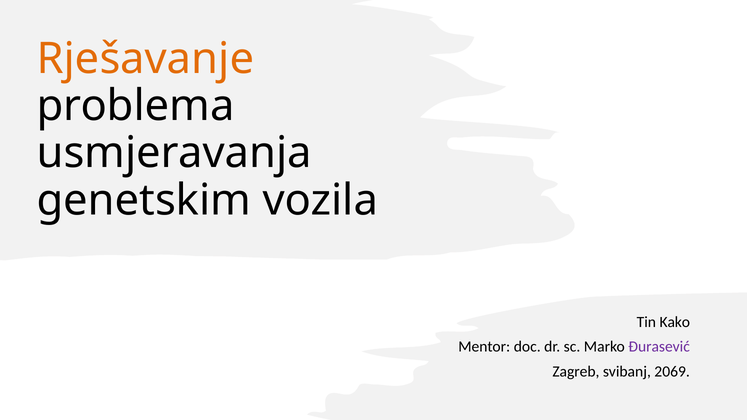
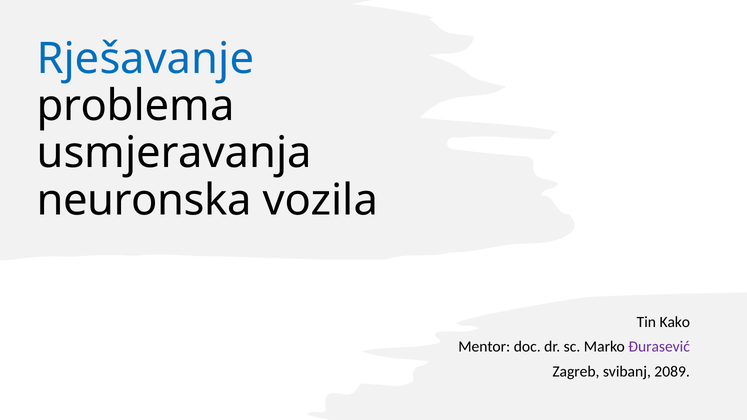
Rješavanje colour: orange -> blue
genetskim: genetskim -> neuronska
2069: 2069 -> 2089
